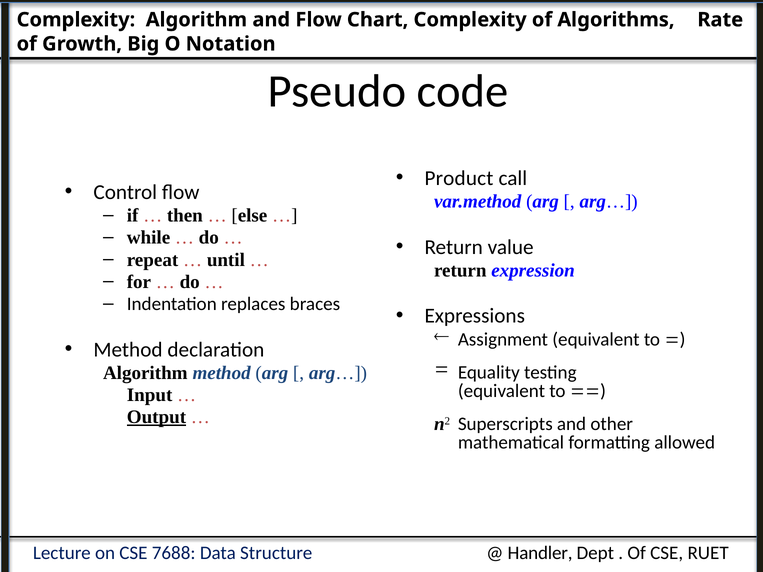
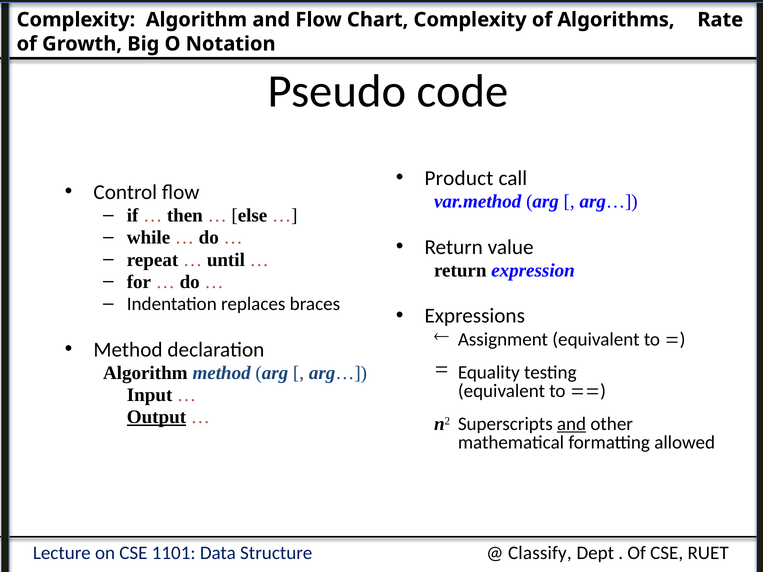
and at (572, 424) underline: none -> present
7688: 7688 -> 1101
Handler: Handler -> Classify
